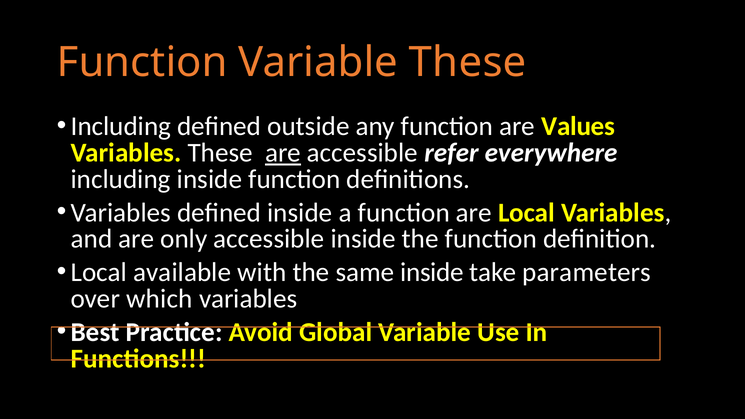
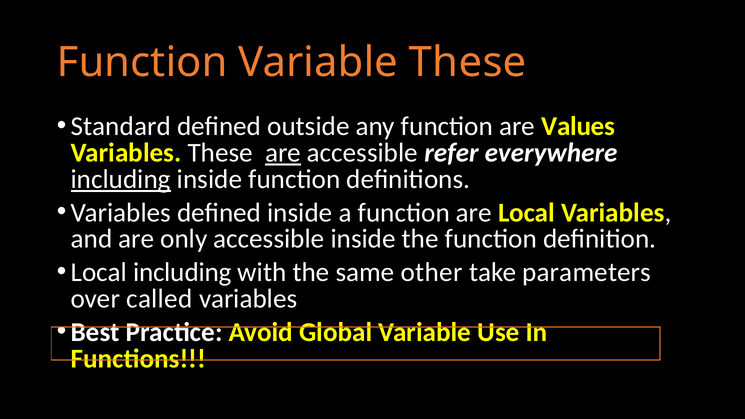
Including at (121, 126): Including -> Standard
including at (121, 179) underline: none -> present
Local available: available -> including
same inside: inside -> other
which: which -> called
